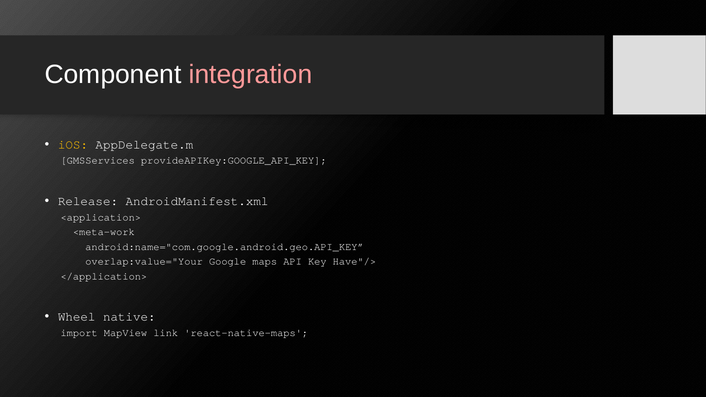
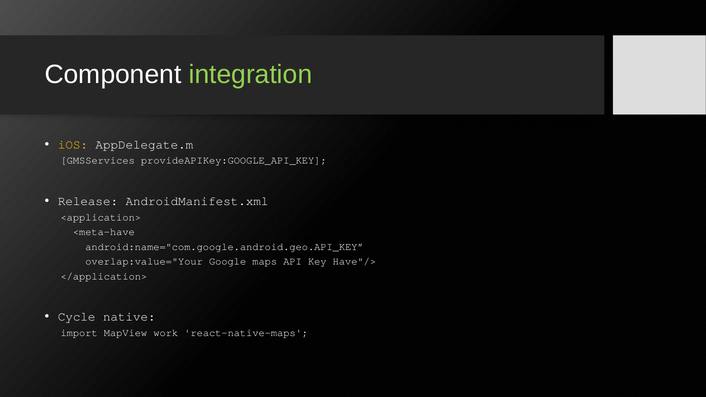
integration colour: pink -> light green
<meta-work: <meta-work -> <meta-have
Wheel: Wheel -> Cycle
link: link -> work
